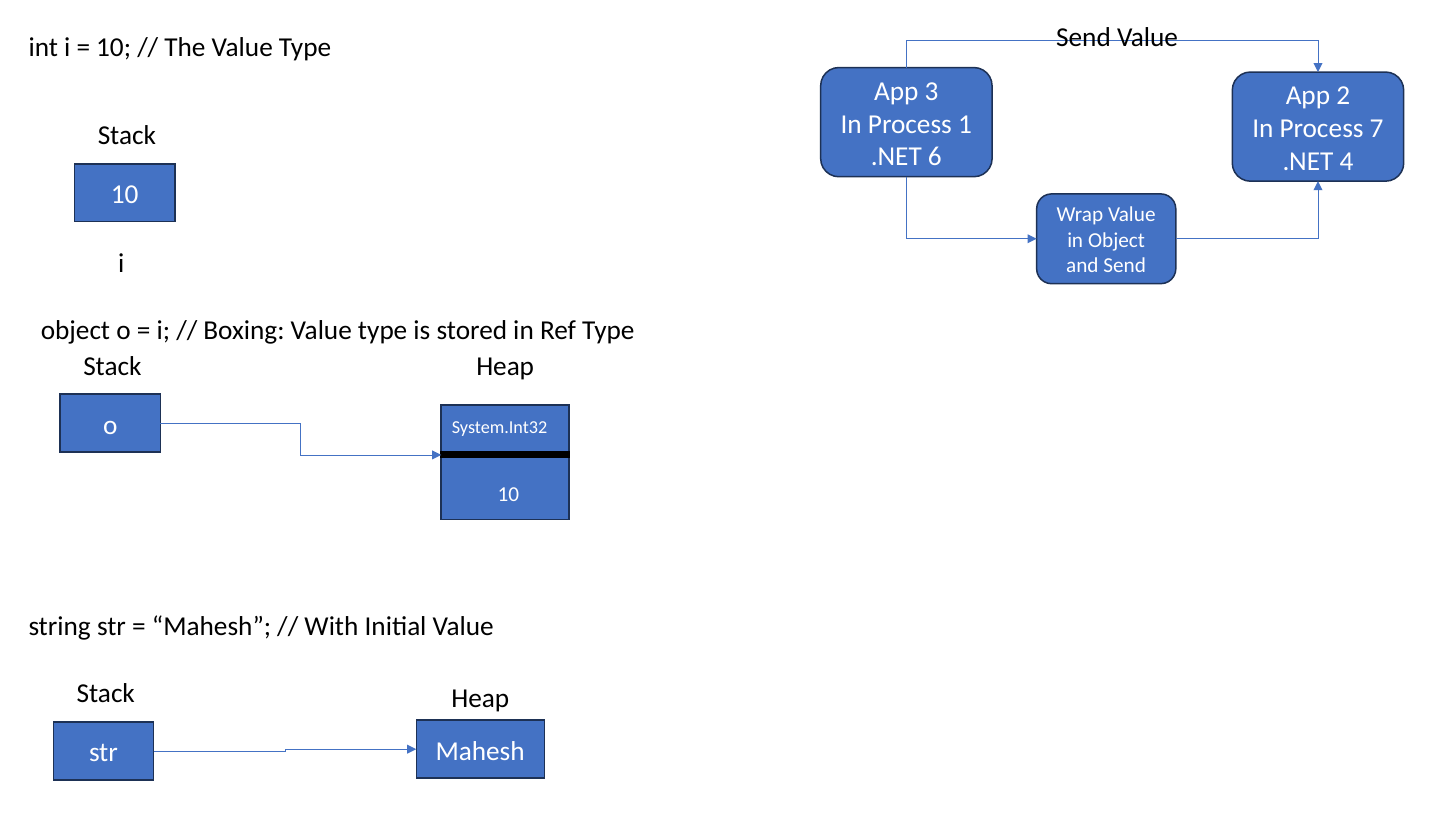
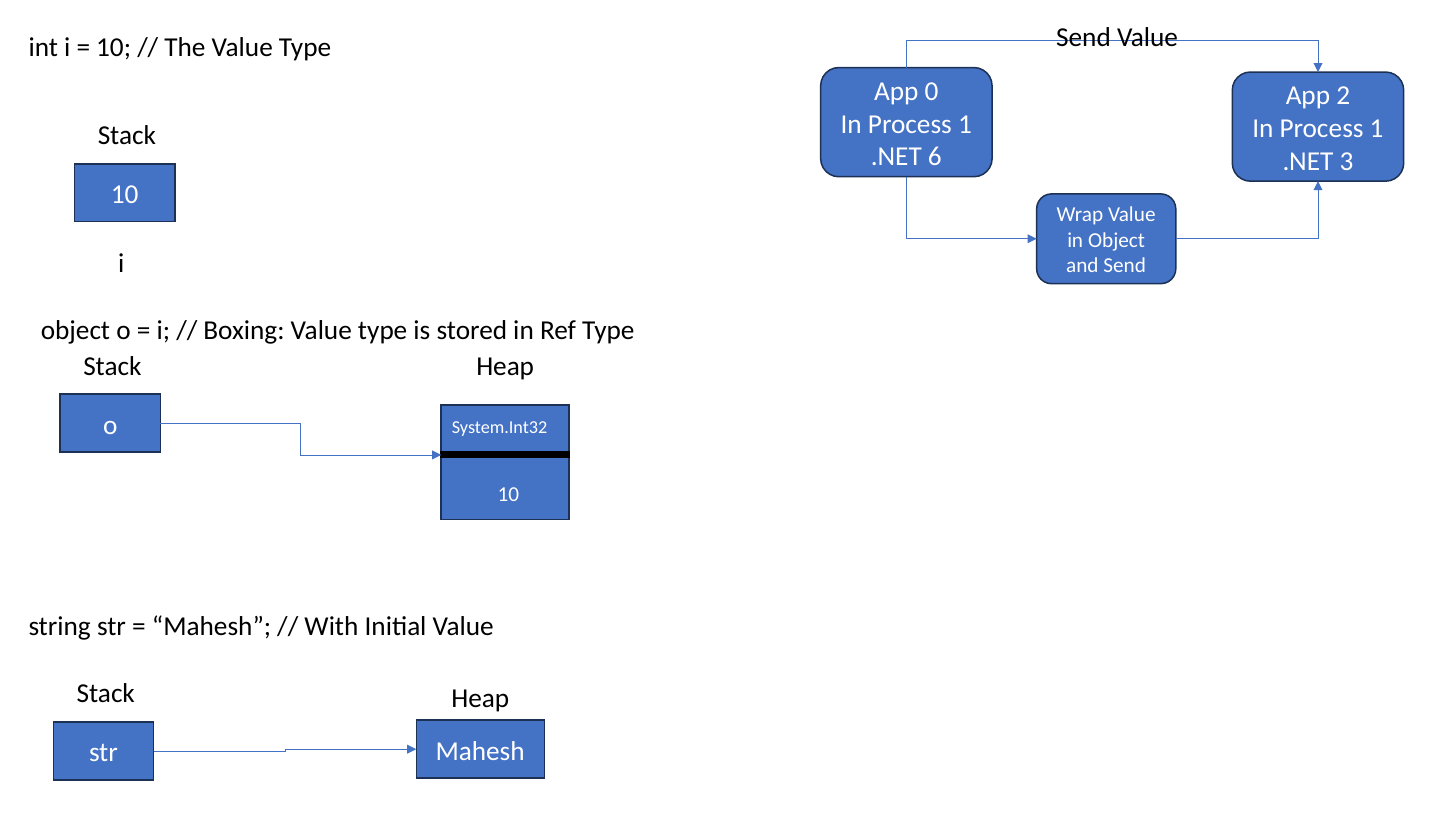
3: 3 -> 0
7 at (1377, 128): 7 -> 1
4: 4 -> 3
